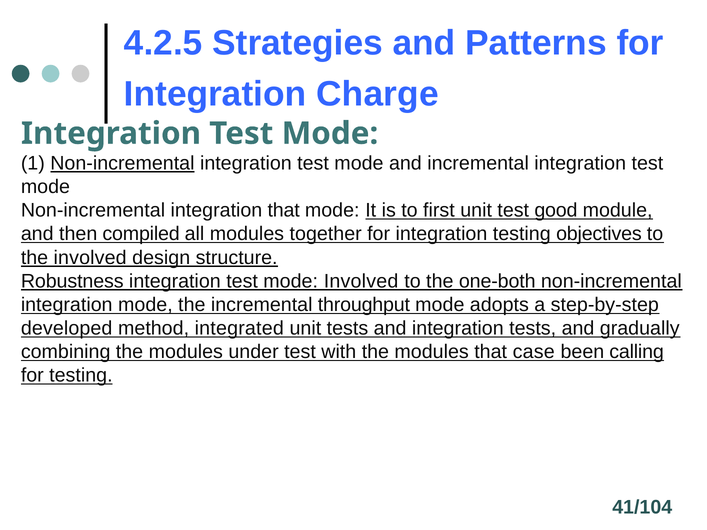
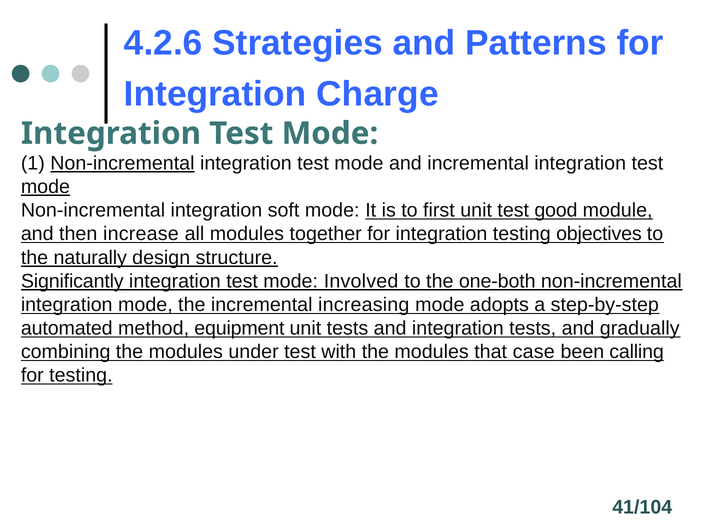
4.2.5: 4.2.5 -> 4.2.6
mode at (45, 187) underline: none -> present
integration that: that -> soft
compiled: compiled -> increase
the involved: involved -> naturally
Robustness: Robustness -> Significantly
throughput: throughput -> increasing
developed: developed -> automated
integrated: integrated -> equipment
